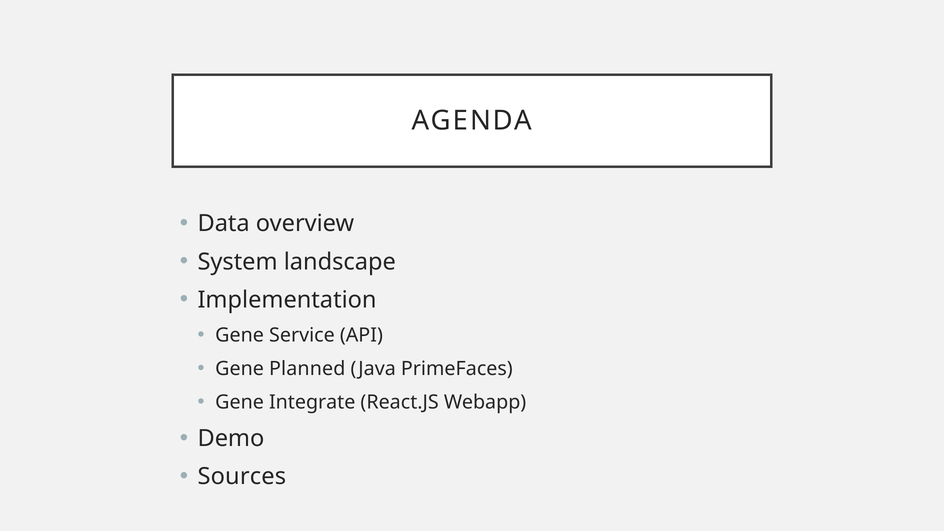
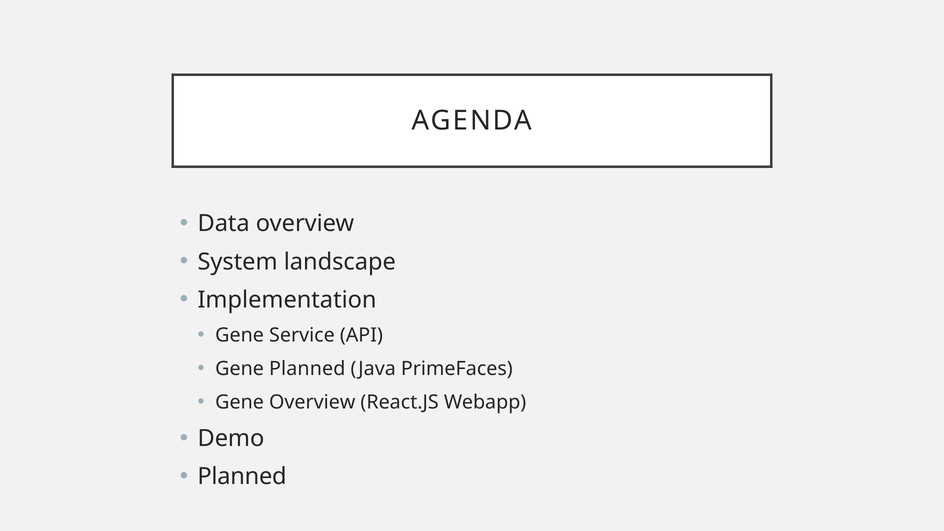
Gene Integrate: Integrate -> Overview
Sources at (242, 477): Sources -> Planned
